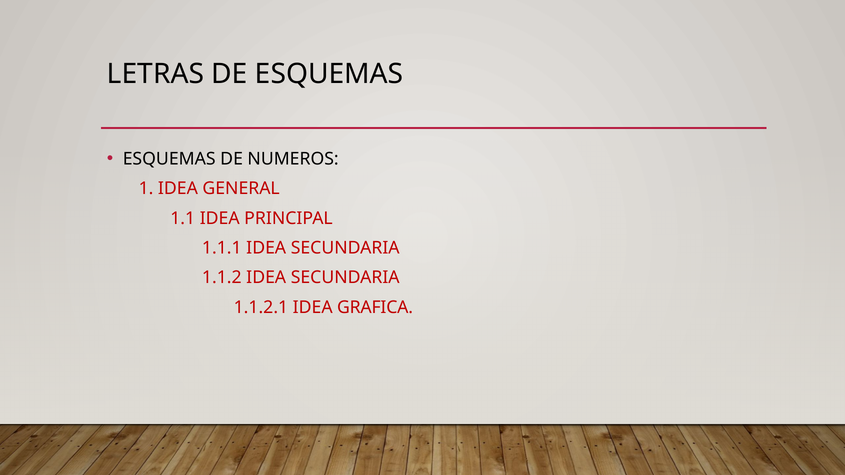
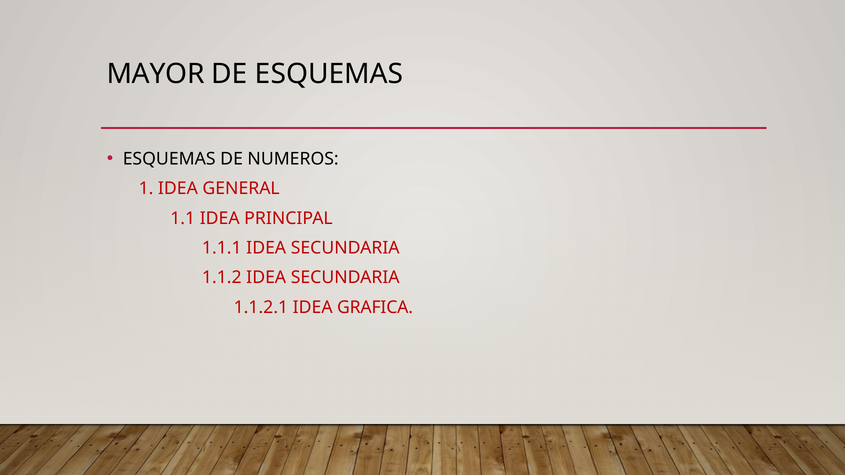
LETRAS: LETRAS -> MAYOR
